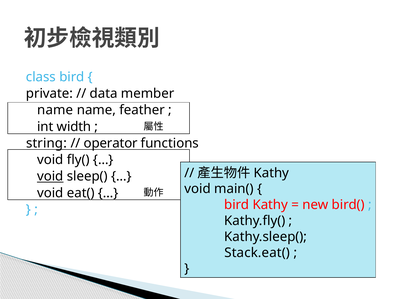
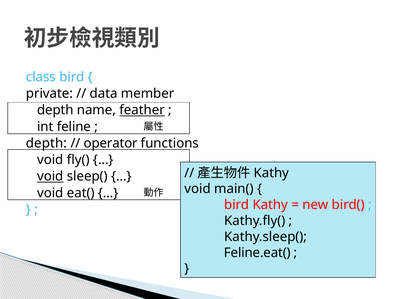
name at (55, 110): name -> depth
feather underline: none -> present
width: width -> feline
string at (46, 143): string -> depth
Stack.eat(: Stack.eat( -> Feline.eat(
